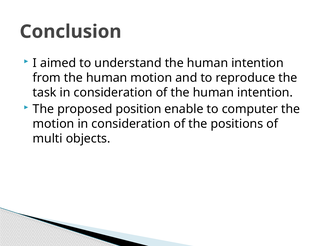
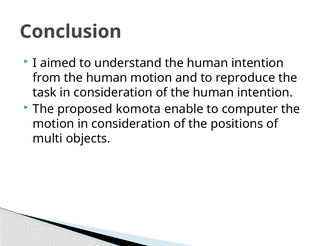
position: position -> komota
